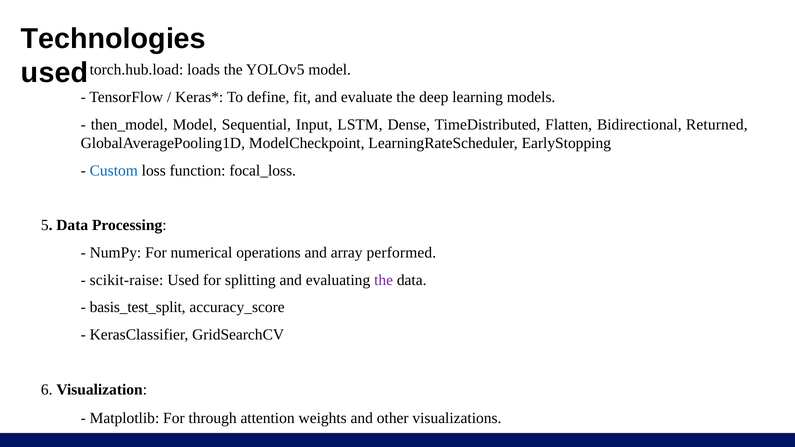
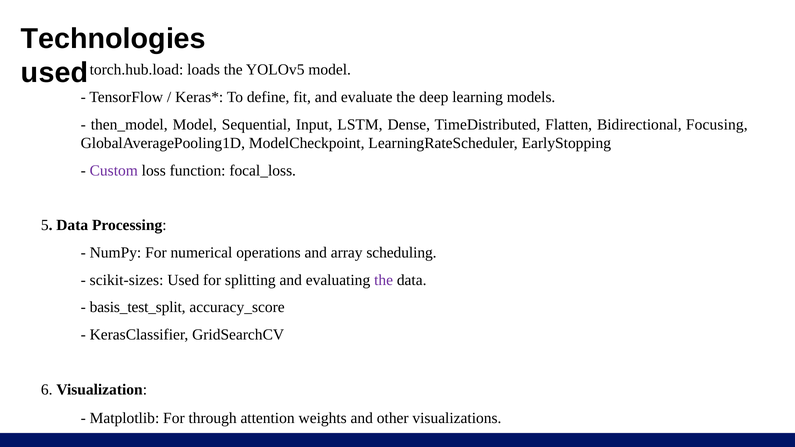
Returned: Returned -> Focusing
Custom colour: blue -> purple
performed: performed -> scheduling
scikit-raise: scikit-raise -> scikit-sizes
